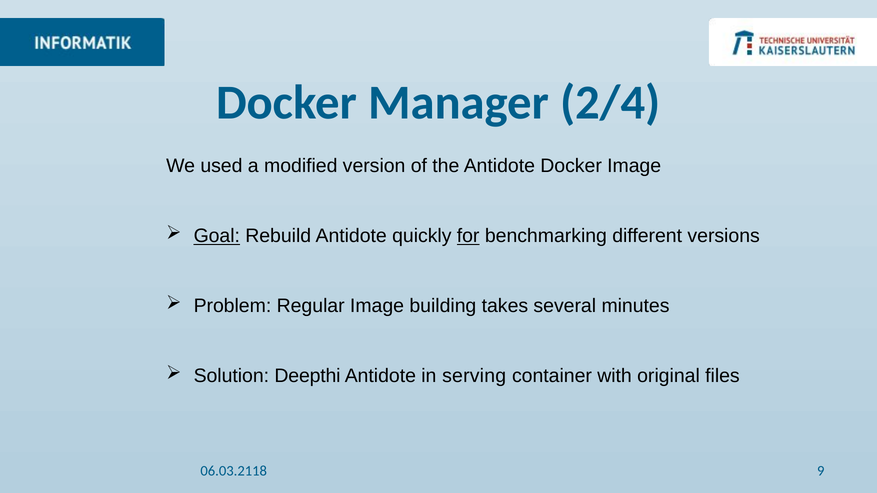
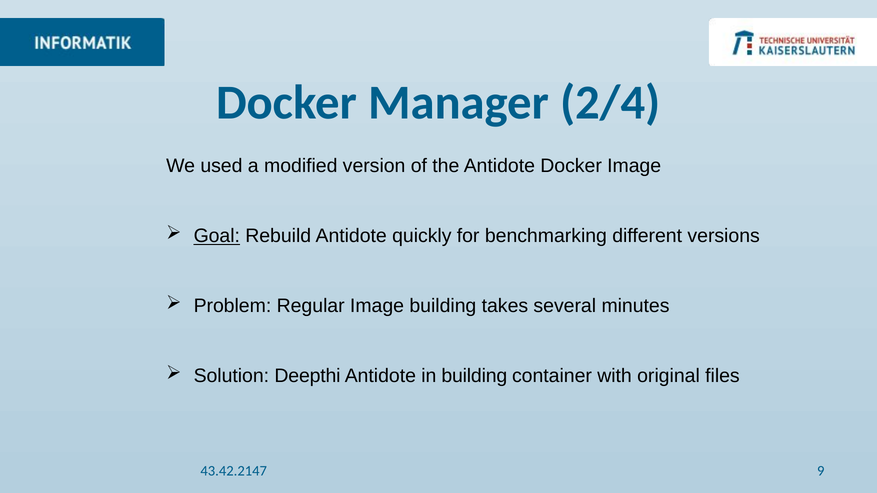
for underline: present -> none
in serving: serving -> building
06.03.2118: 06.03.2118 -> 43.42.2147
